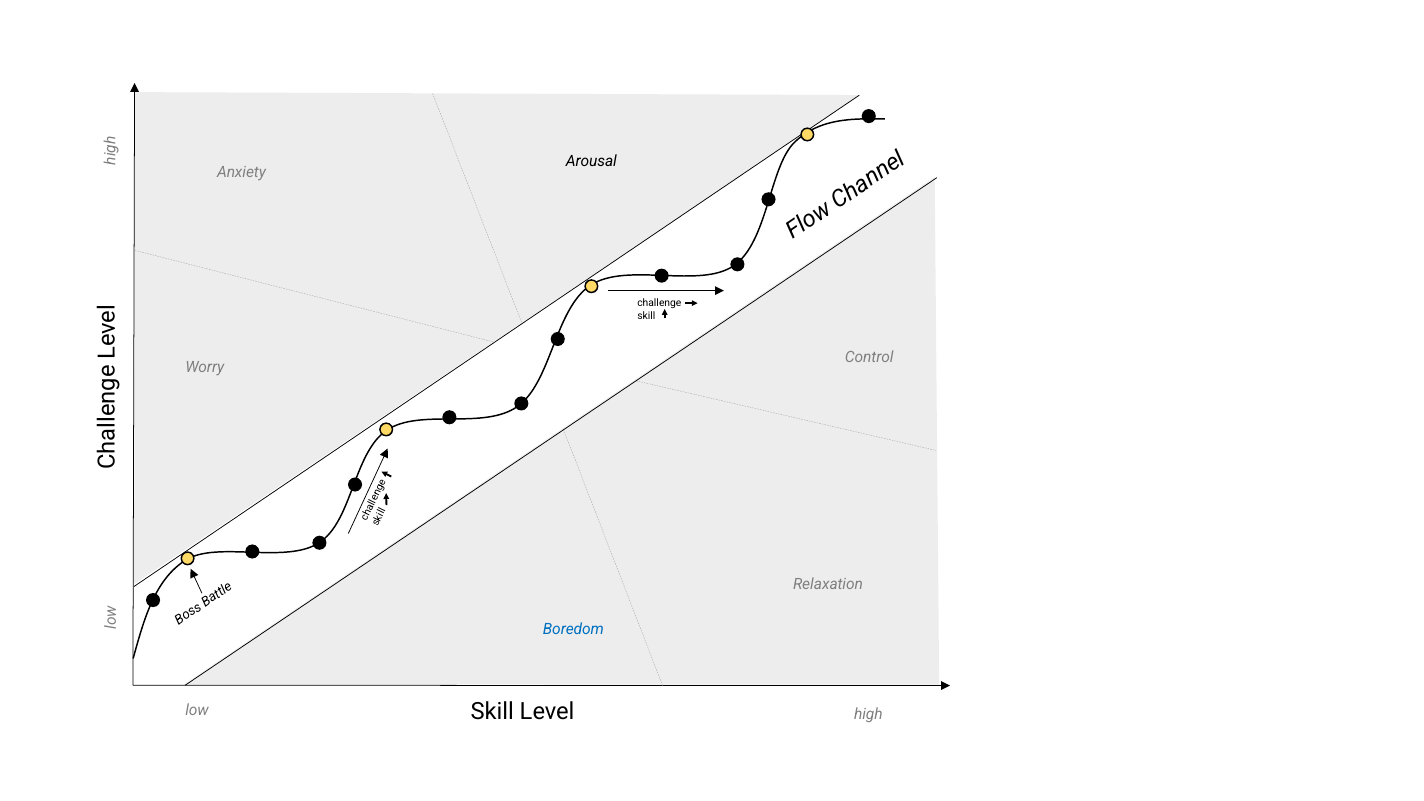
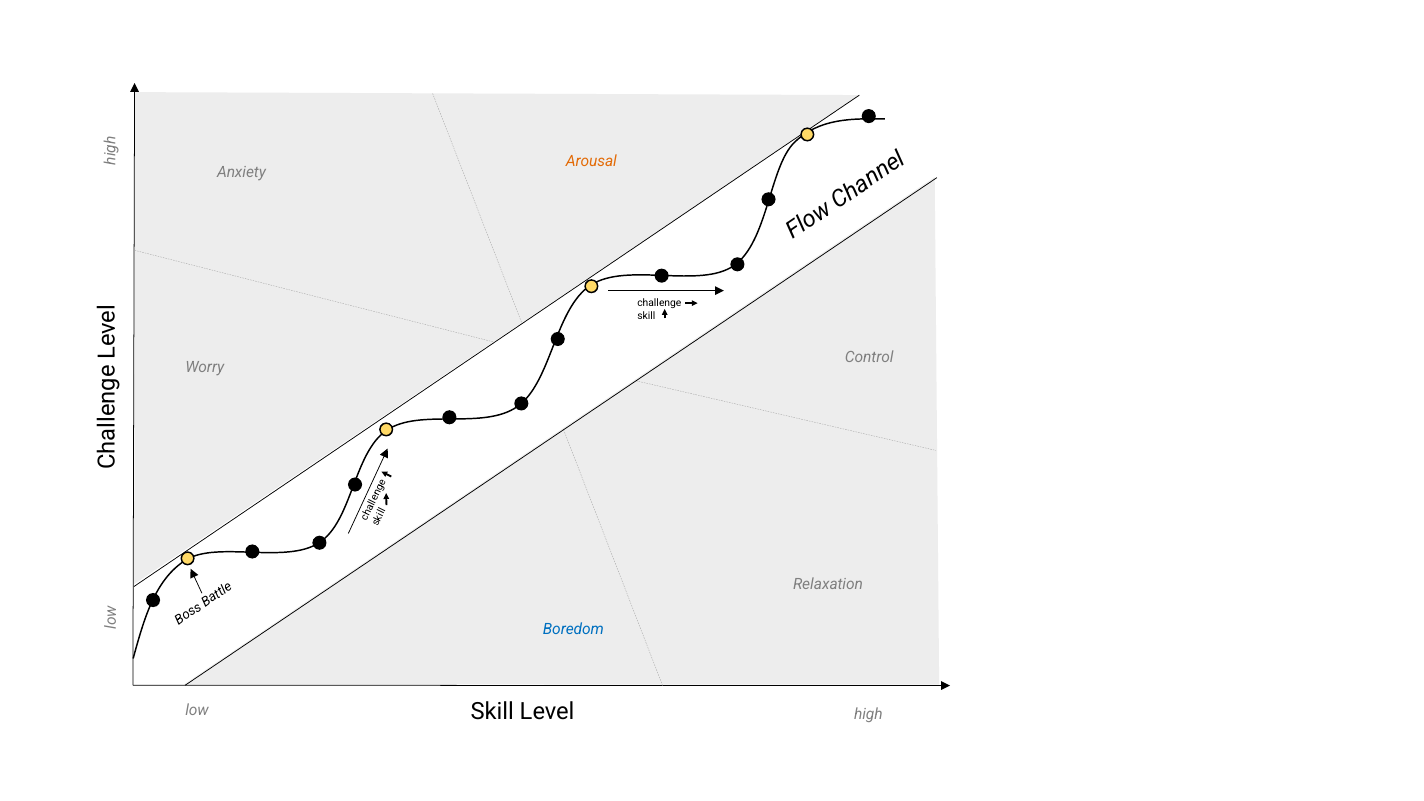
Arousal colour: black -> orange
